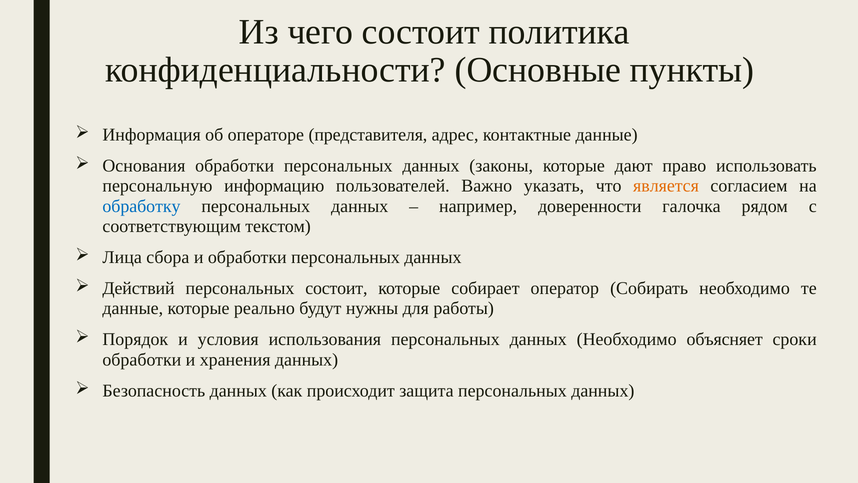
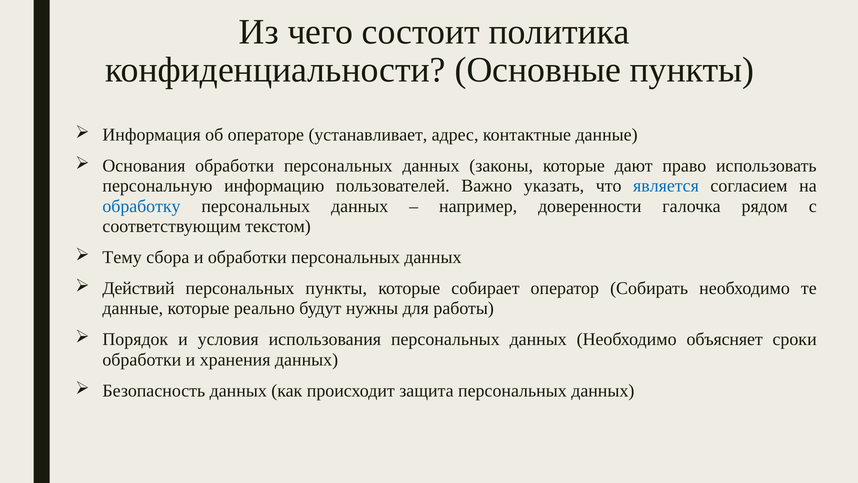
представителя: представителя -> устанавливает
является colour: orange -> blue
Лица: Лица -> Тему
персональных состоит: состоит -> пункты
